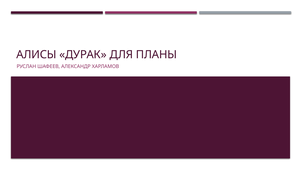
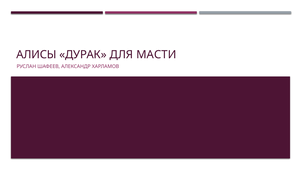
ПЛАНЫ: ПЛАНЫ -> МАСТИ
